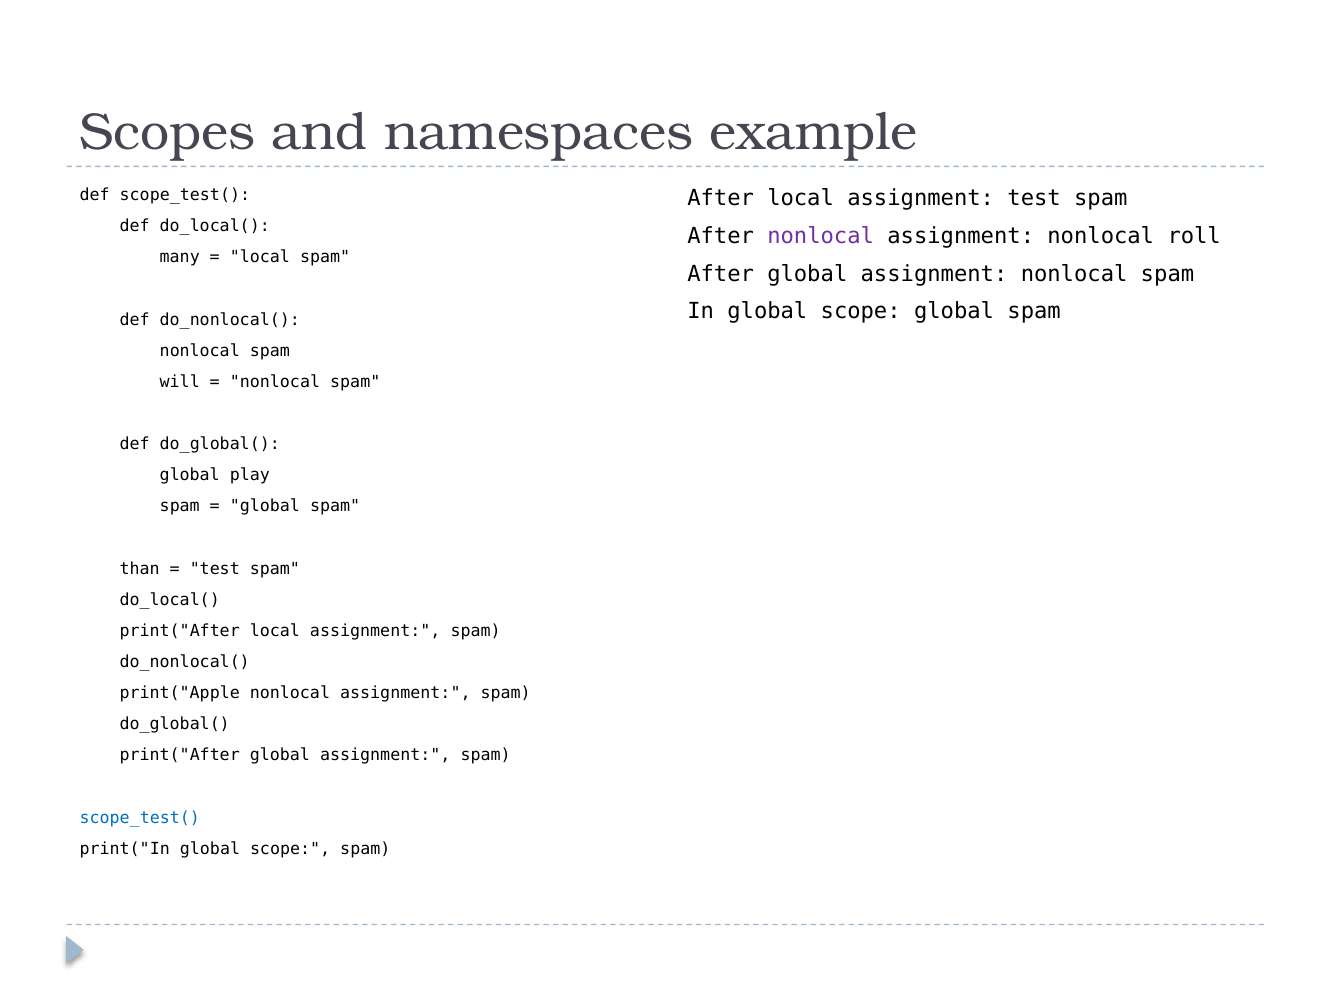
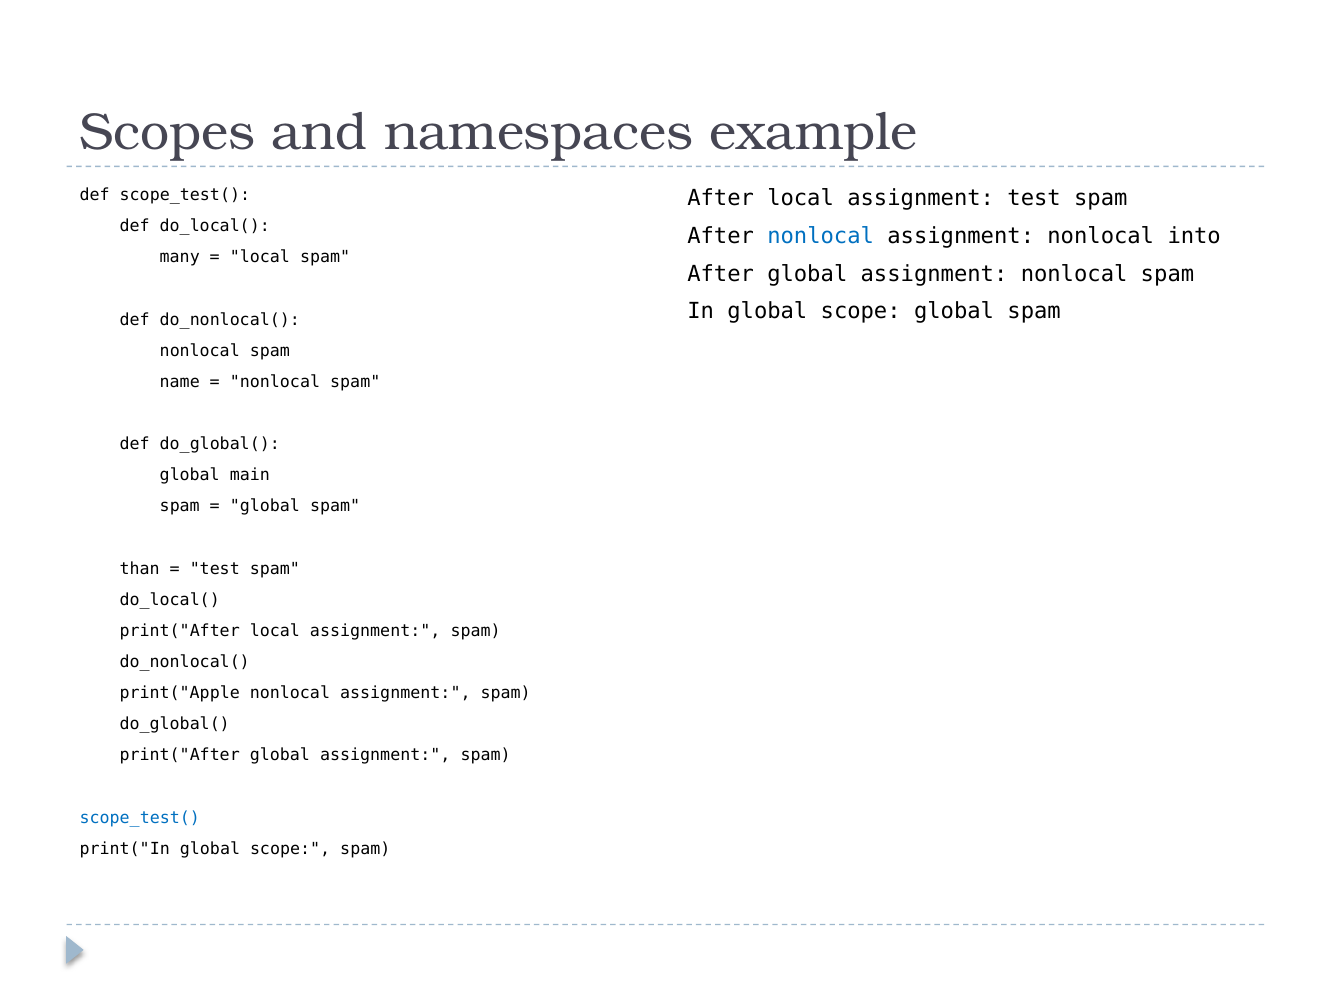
nonlocal at (821, 236) colour: purple -> blue
roll: roll -> into
will: will -> name
play: play -> main
